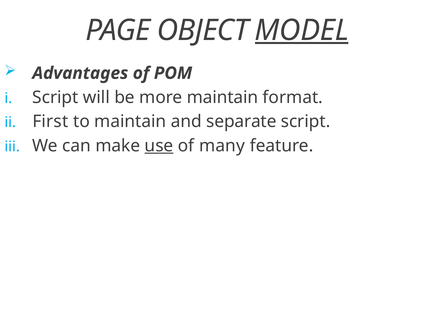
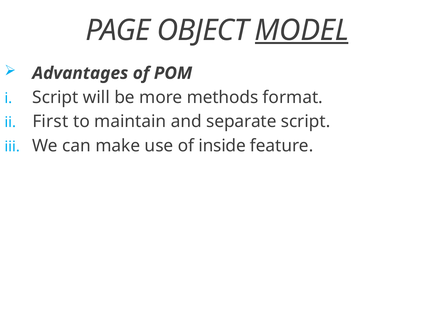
more maintain: maintain -> methods
use underline: present -> none
many: many -> inside
